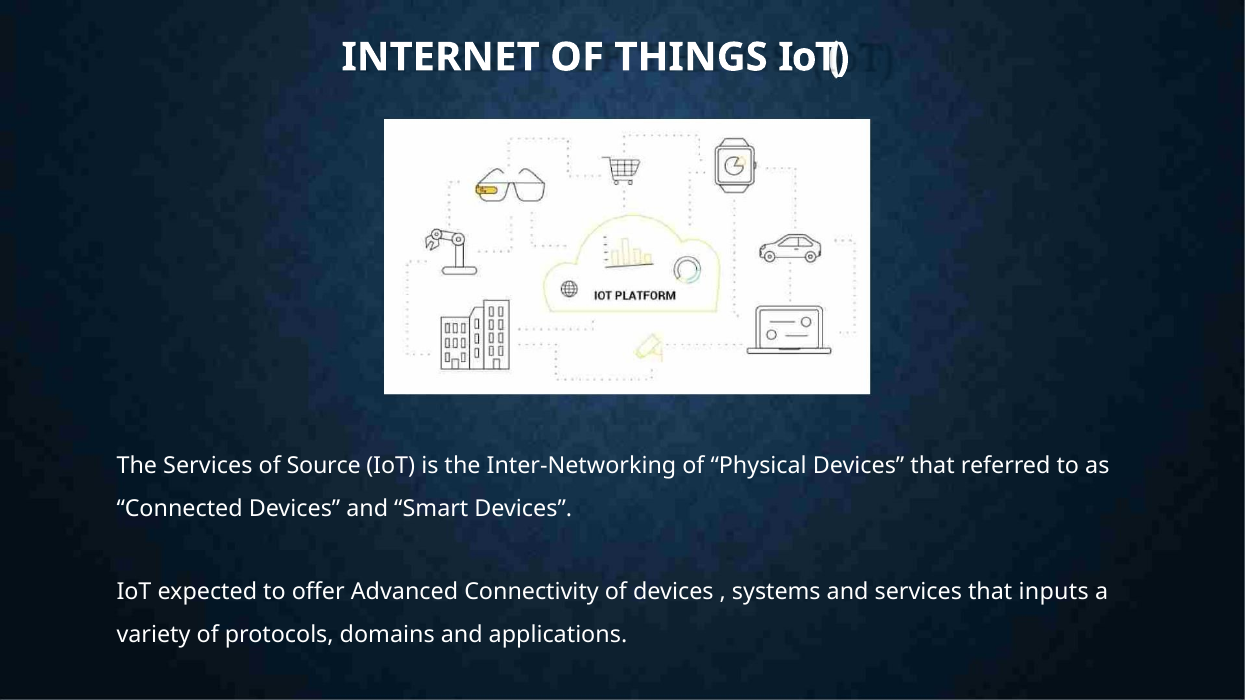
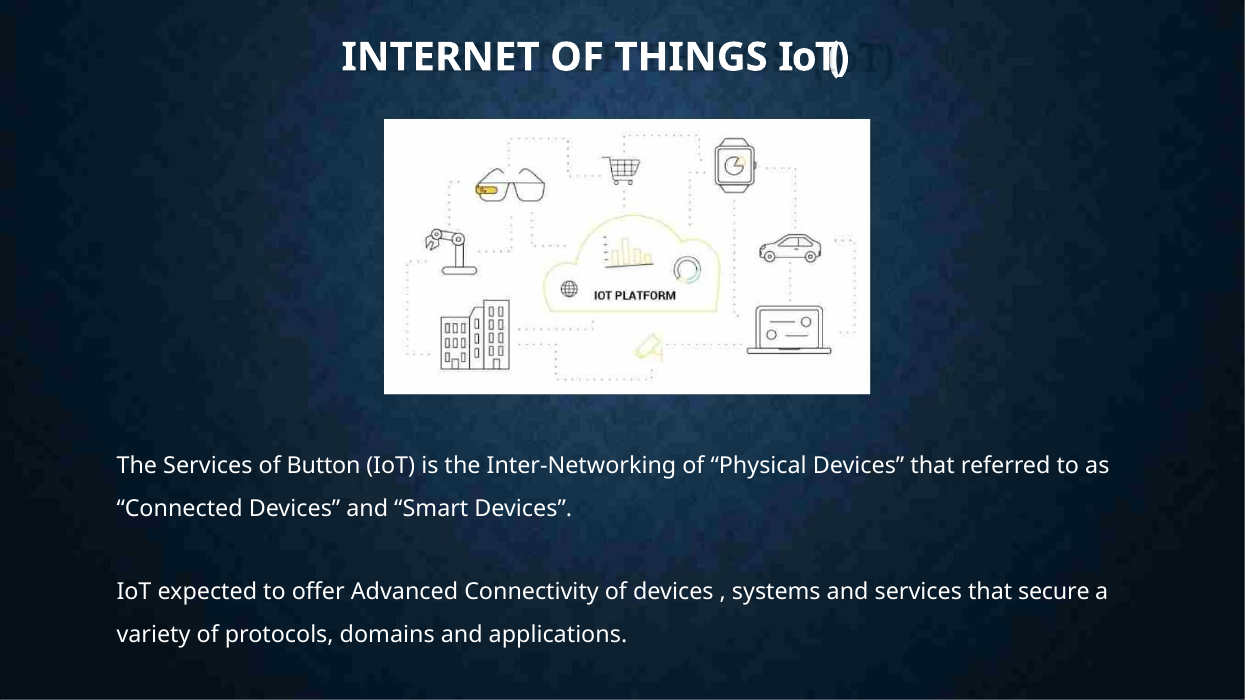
Source: Source -> Button
inputs: inputs -> secure
